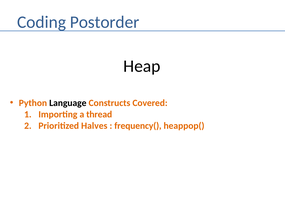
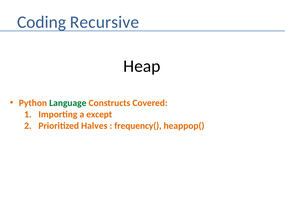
Postorder: Postorder -> Recursive
Language colour: black -> green
thread: thread -> except
